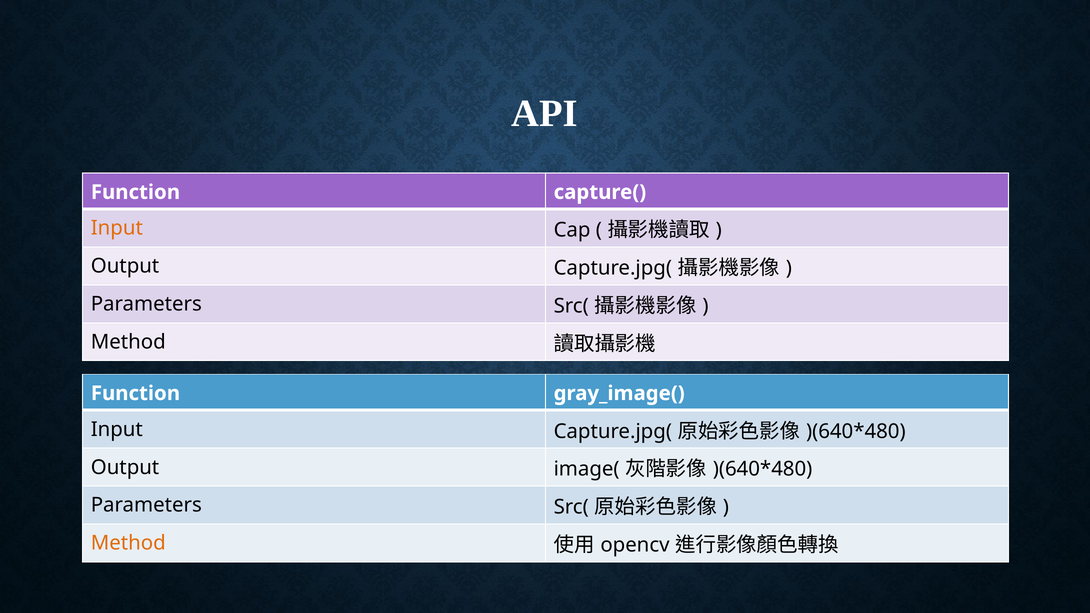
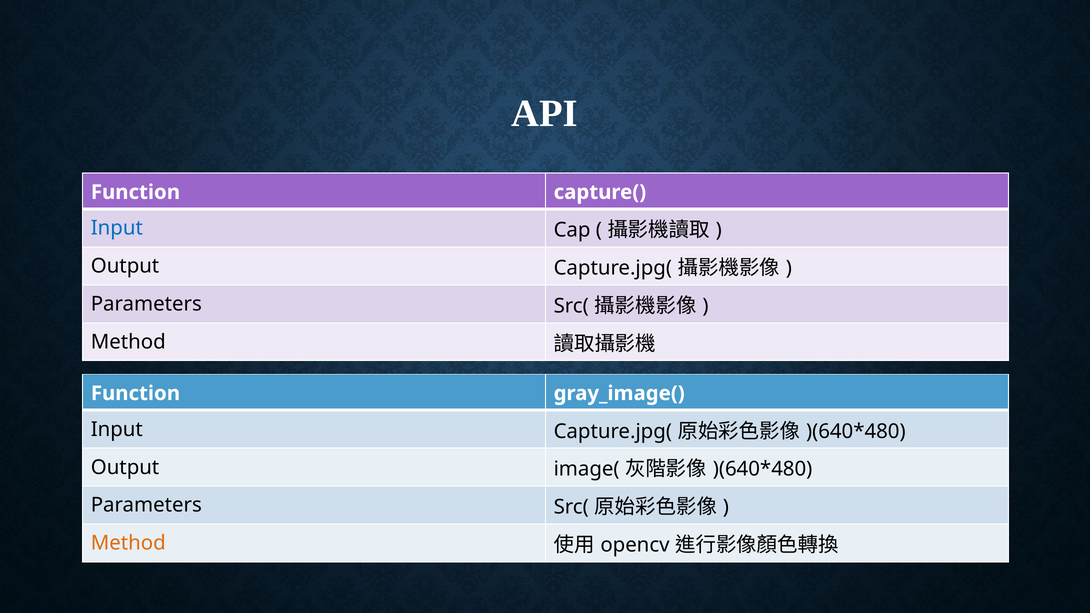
Input at (117, 228) colour: orange -> blue
